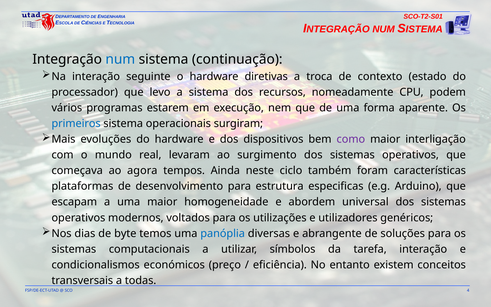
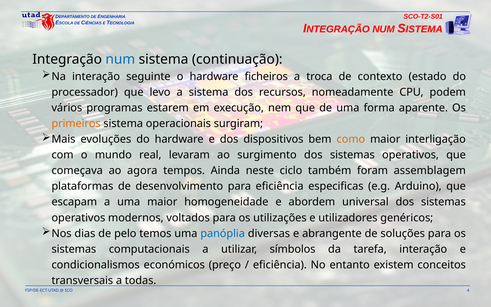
diretivas: diretivas -> ficheiros
primeiros colour: blue -> orange
como colour: purple -> orange
características: características -> assemblagem
para estrutura: estrutura -> eficiência
byte: byte -> pelo
